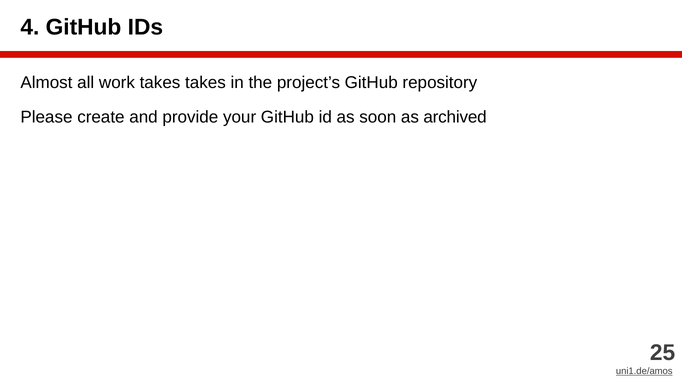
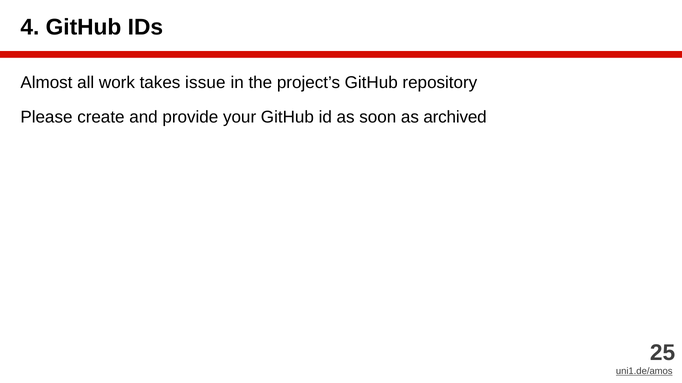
takes takes: takes -> issue
